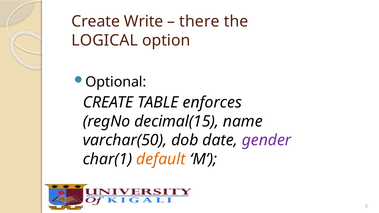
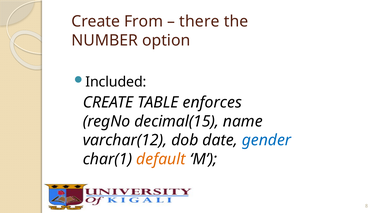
Write: Write -> From
LOGICAL: LOGICAL -> NUMBER
Optional: Optional -> Included
varchar(50: varchar(50 -> varchar(12
gender colour: purple -> blue
